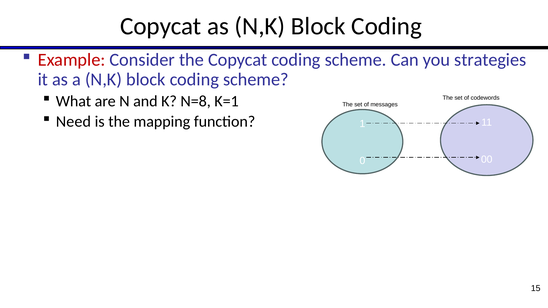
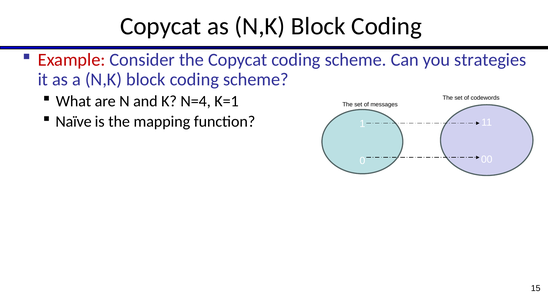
N=8: N=8 -> N=4
Need: Need -> Naïve
